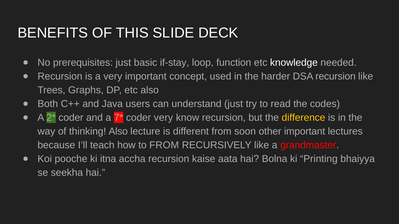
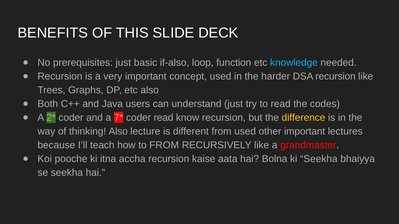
if-stay: if-stay -> if-also
knowledge colour: white -> light blue
coder very: very -> read
from soon: soon -> used
ki Printing: Printing -> Seekha
